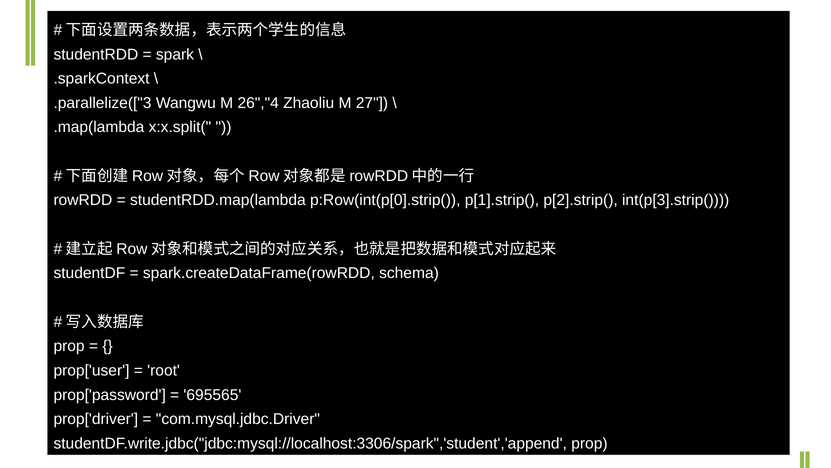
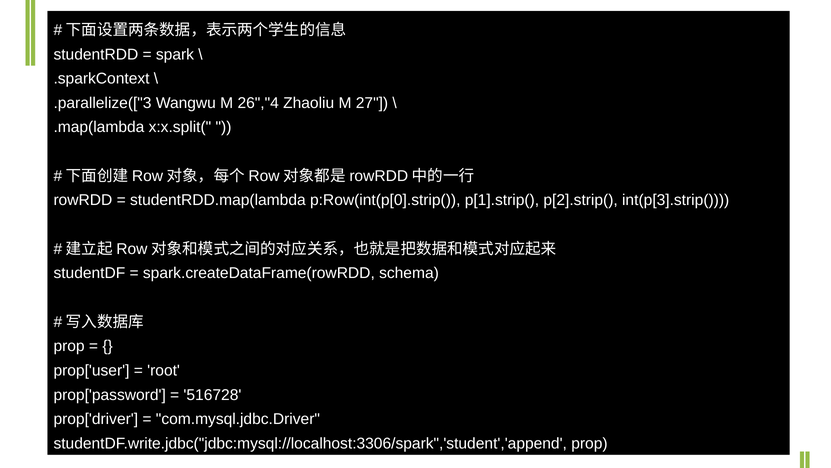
695565: 695565 -> 516728
